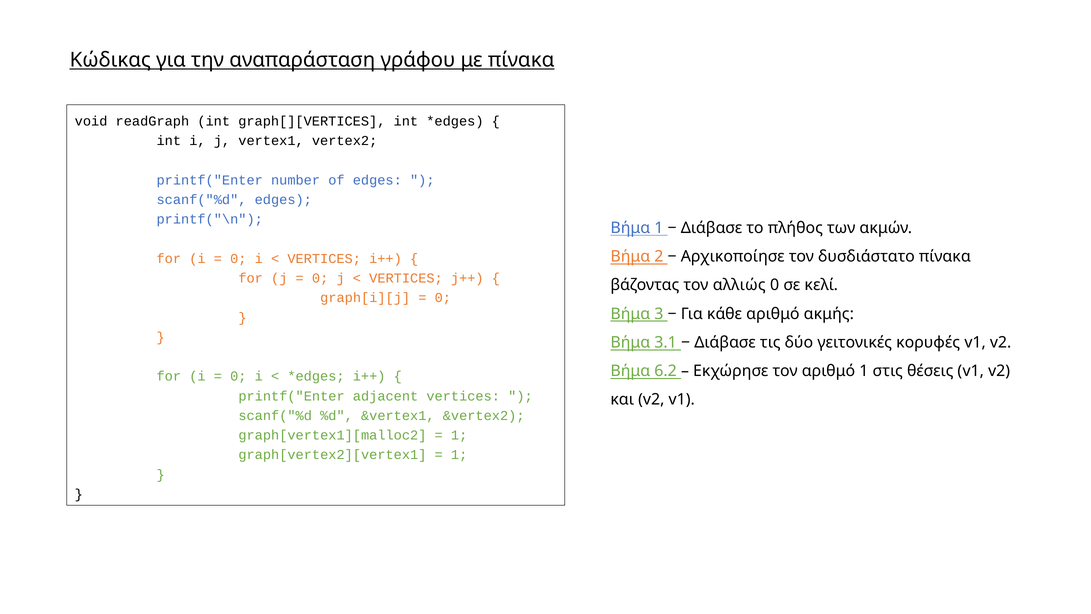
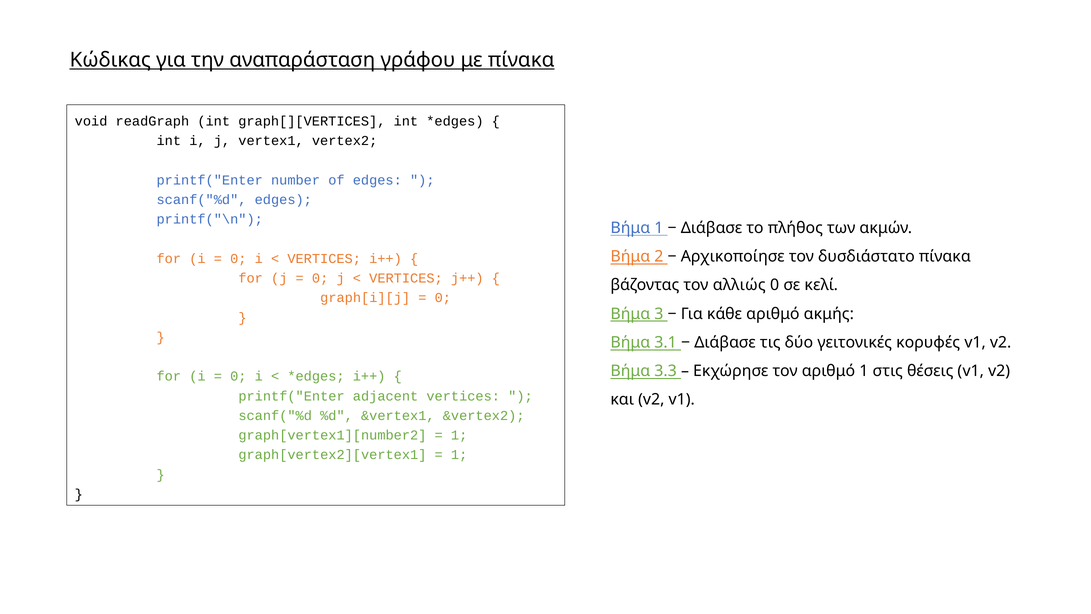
6.2: 6.2 -> 3.3
graph[vertex1][malloc2: graph[vertex1][malloc2 -> graph[vertex1][number2
